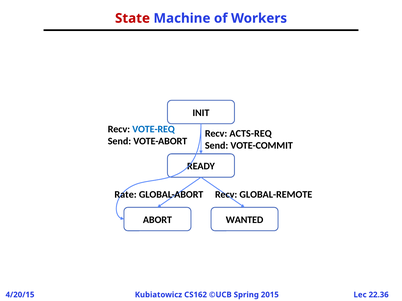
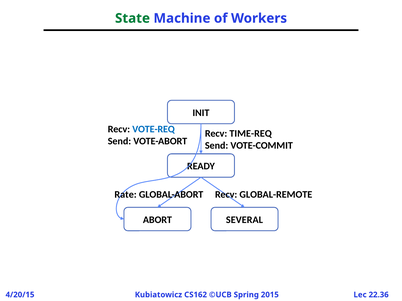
State colour: red -> green
ACTS-REQ: ACTS-REQ -> TIME-REQ
WANTED: WANTED -> SEVERAL
